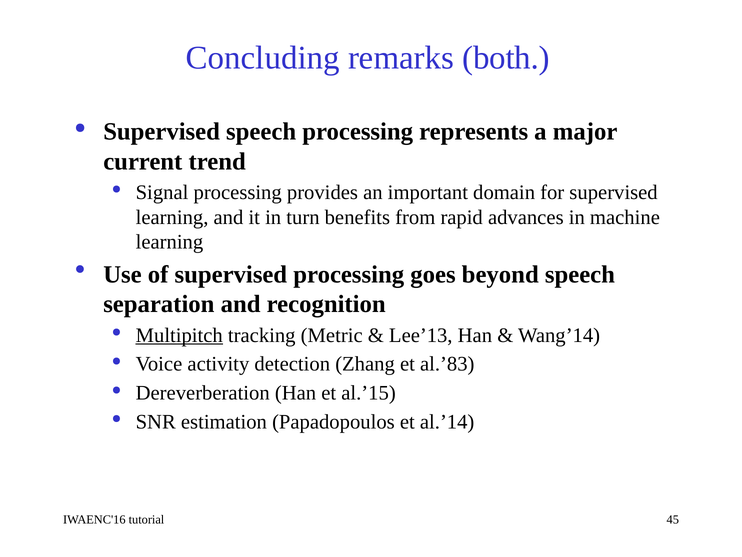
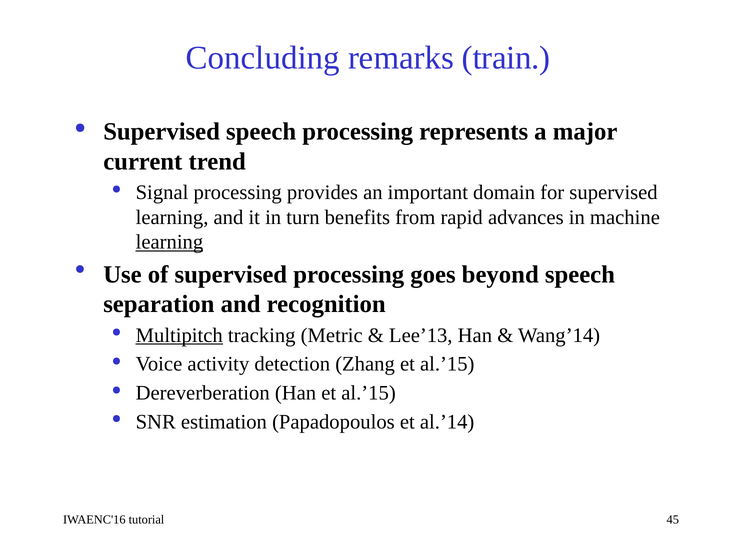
both: both -> train
learning at (169, 242) underline: none -> present
Zhang et al.’83: al.’83 -> al.’15
